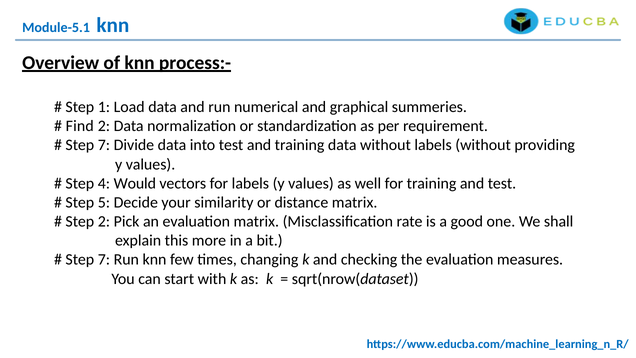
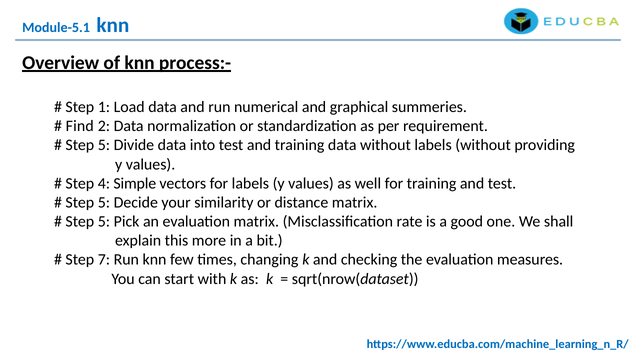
7 at (104, 145): 7 -> 5
Would: Would -> Simple
2 at (104, 221): 2 -> 5
